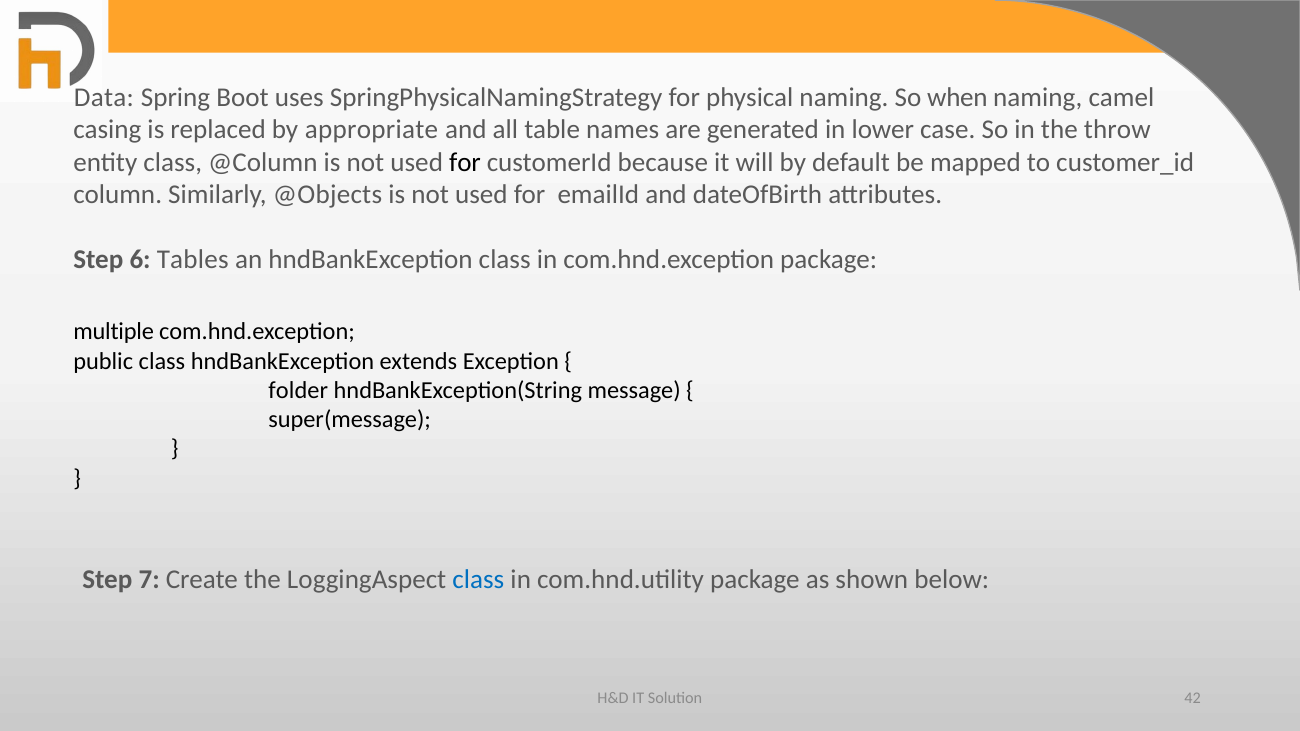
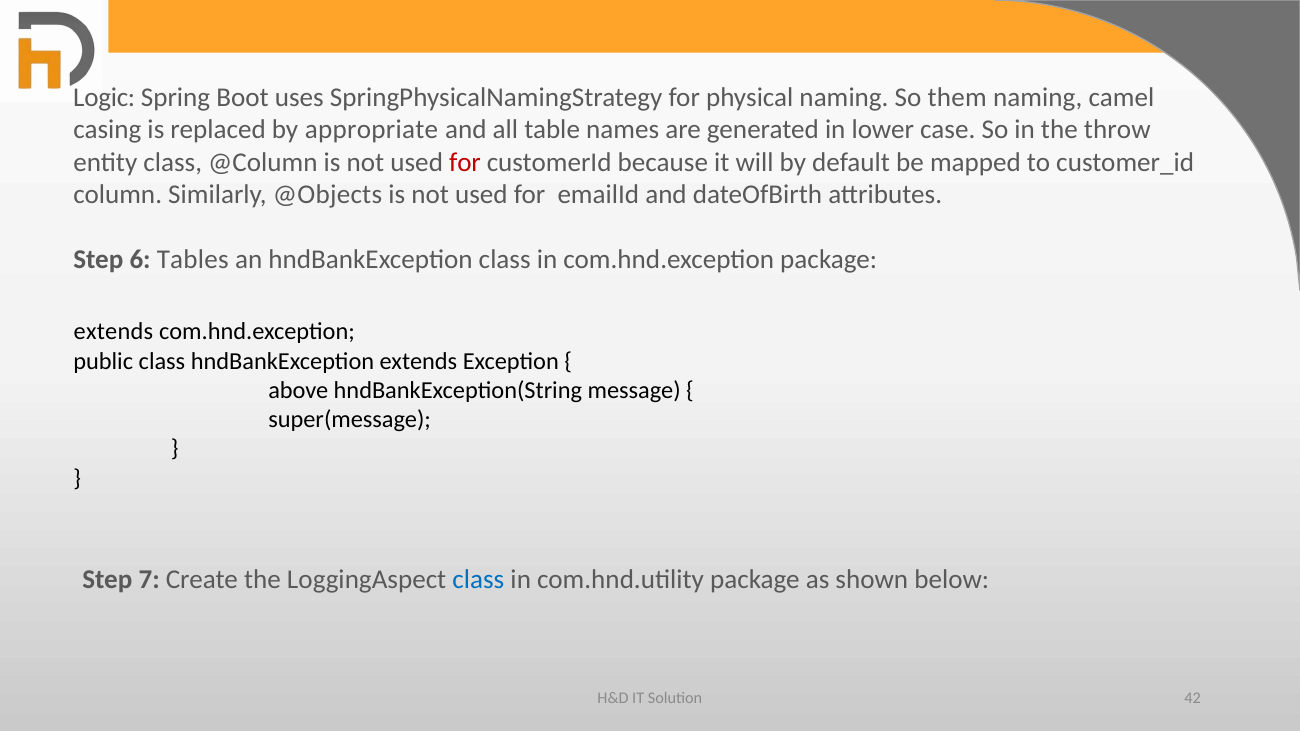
Data: Data -> Logic
when: when -> them
for at (465, 162) colour: black -> red
multiple at (114, 332): multiple -> extends
folder: folder -> above
